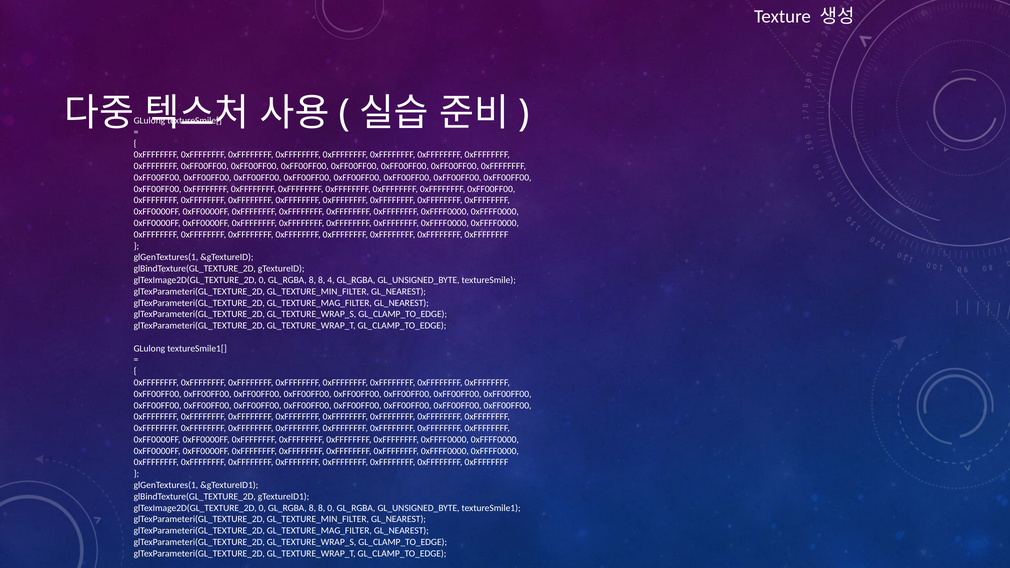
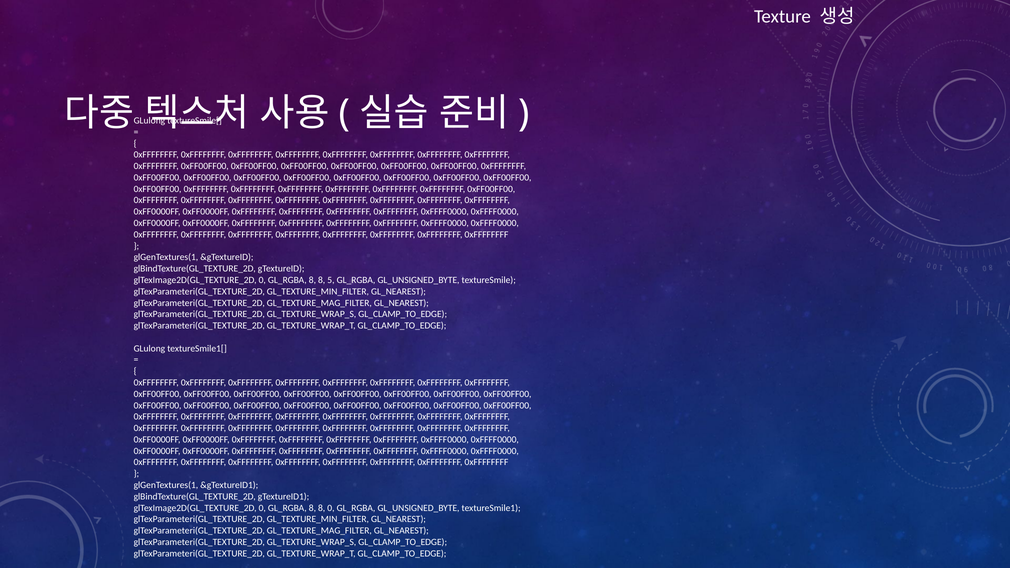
4: 4 -> 5
